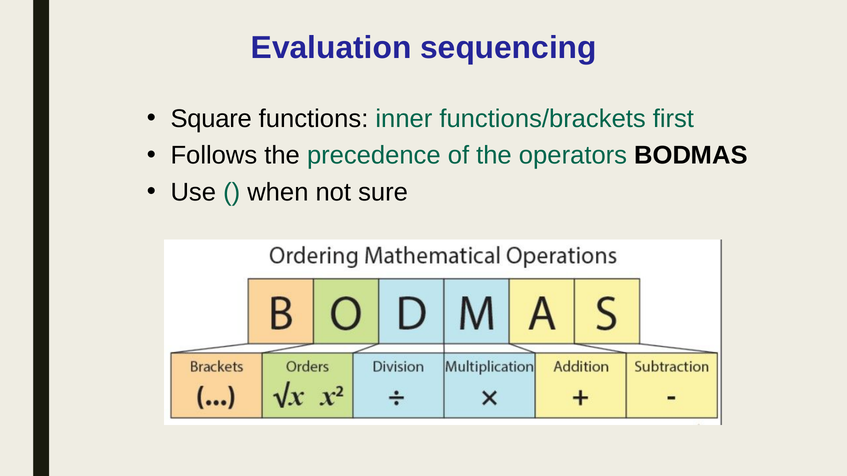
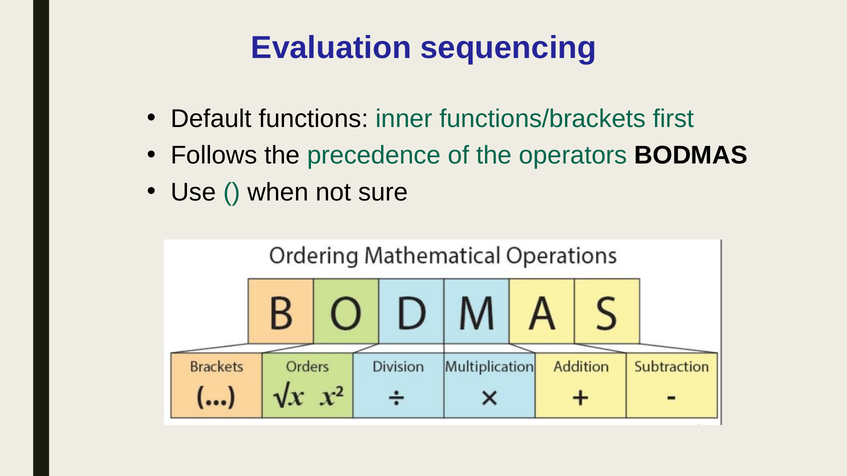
Square: Square -> Default
